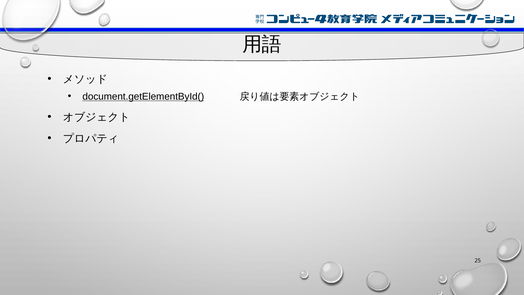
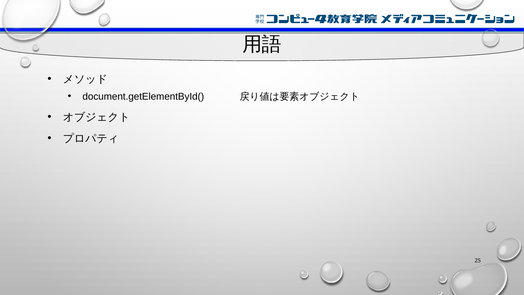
document.getElementById( underline: present -> none
